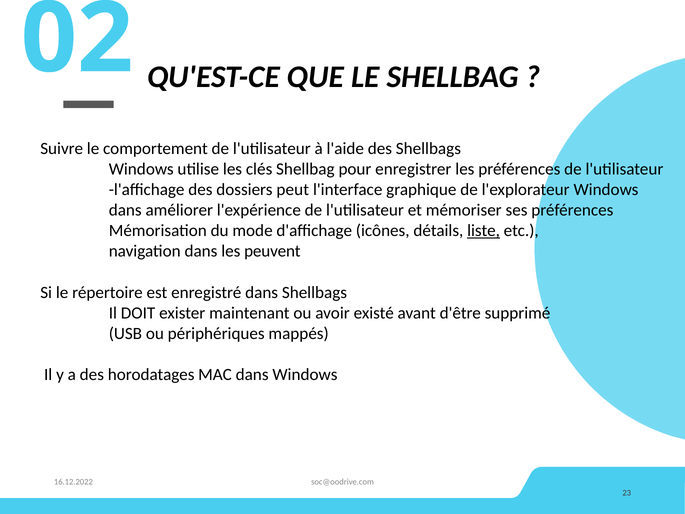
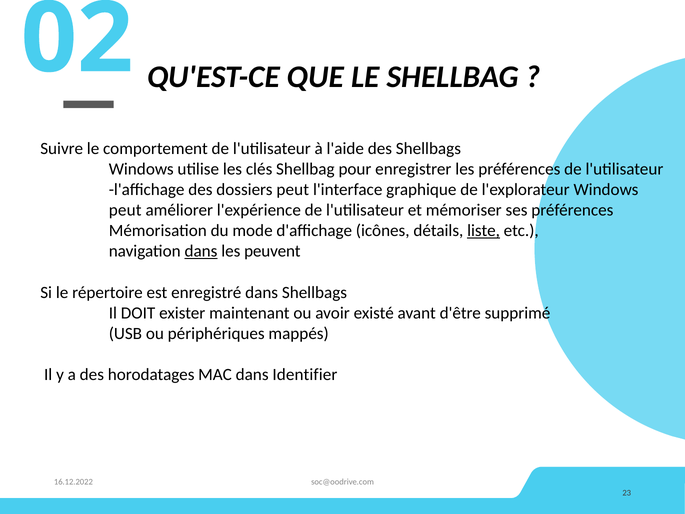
dans at (125, 210): dans -> peut
dans at (201, 251) underline: none -> present
dans Windows: Windows -> Identifier
